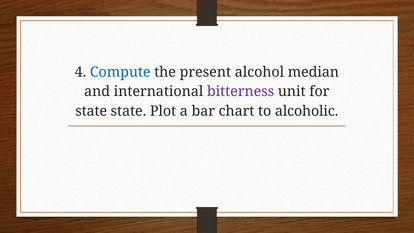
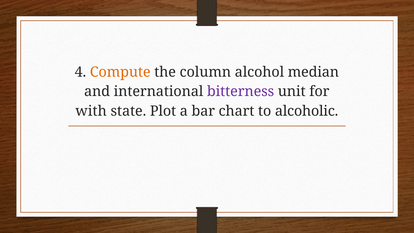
Compute colour: blue -> orange
present: present -> column
state at (91, 111): state -> with
